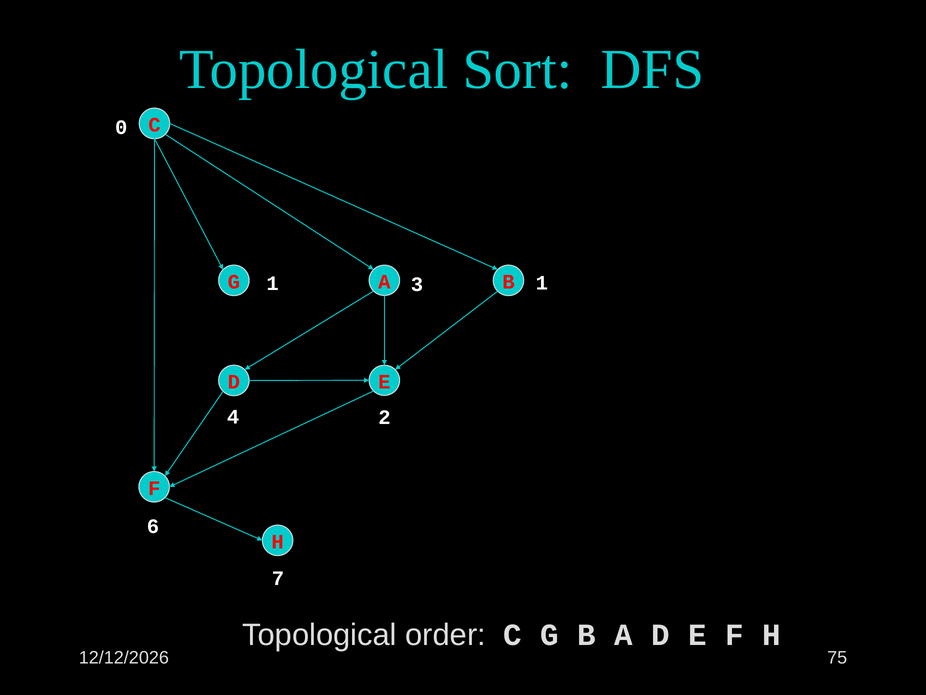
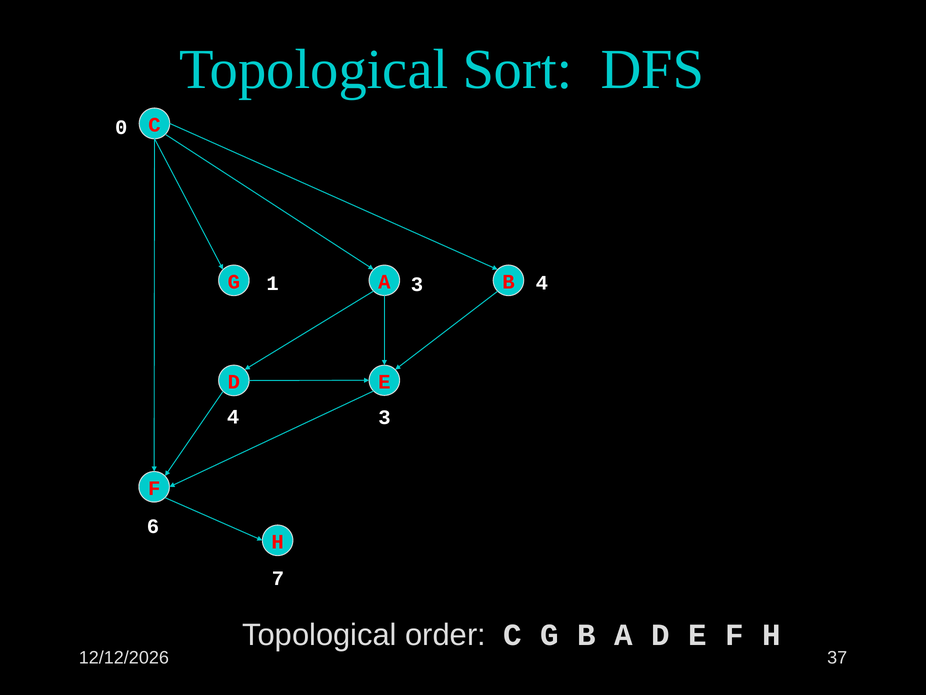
3 1: 1 -> 4
4 2: 2 -> 3
75: 75 -> 37
